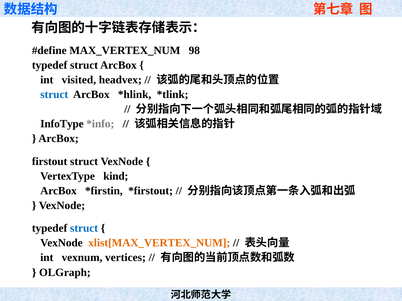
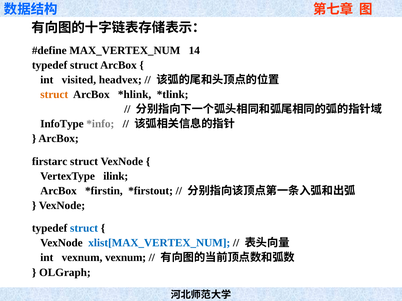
98: 98 -> 14
struct at (54, 95) colour: blue -> orange
firstout: firstout -> firstarc
kind: kind -> ilink
xlist[MAX_VERTEX_NUM colour: orange -> blue
vexnum vertices: vertices -> vexnum
